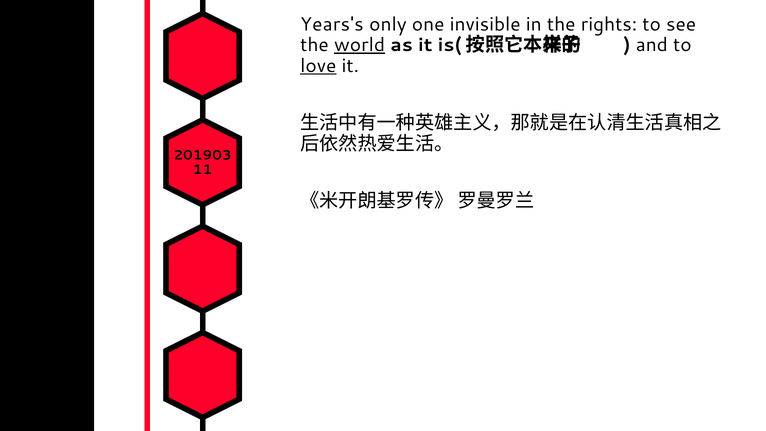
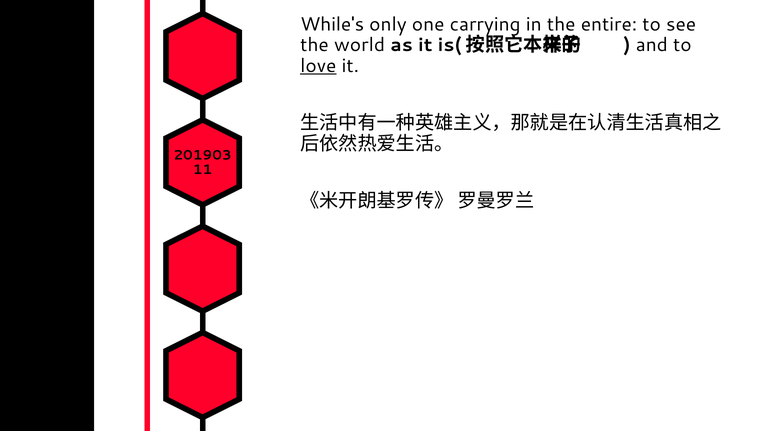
Years's: Years's -> While's
invisible: invisible -> carrying
rights: rights -> entire
world underline: present -> none
